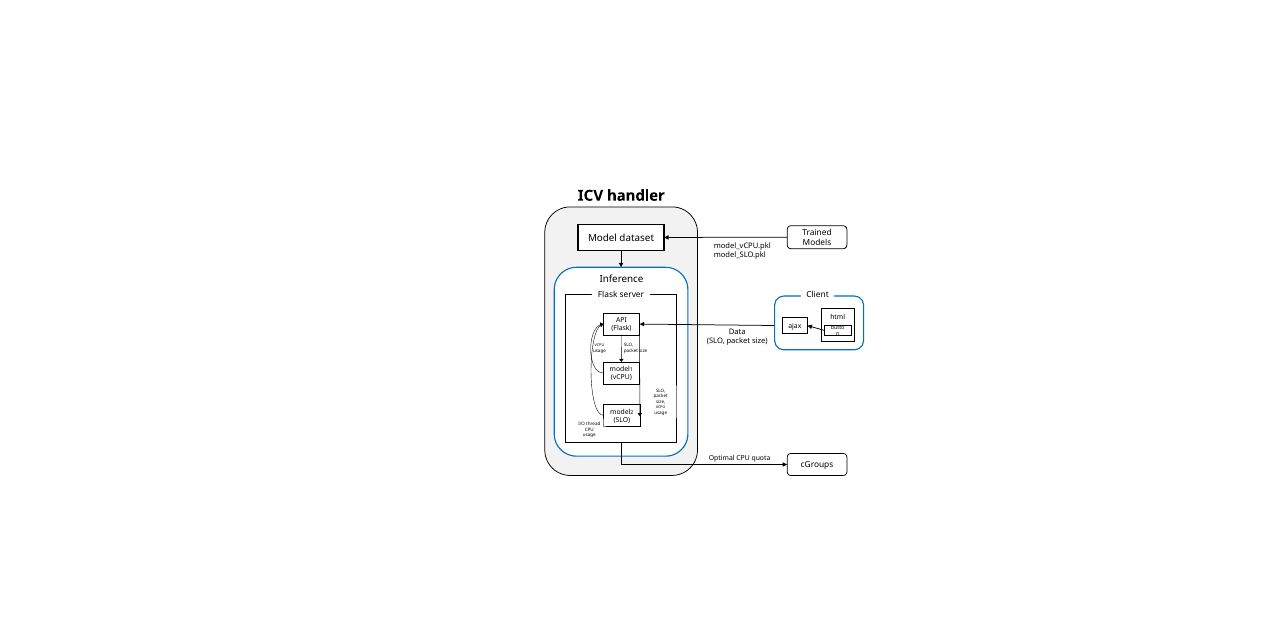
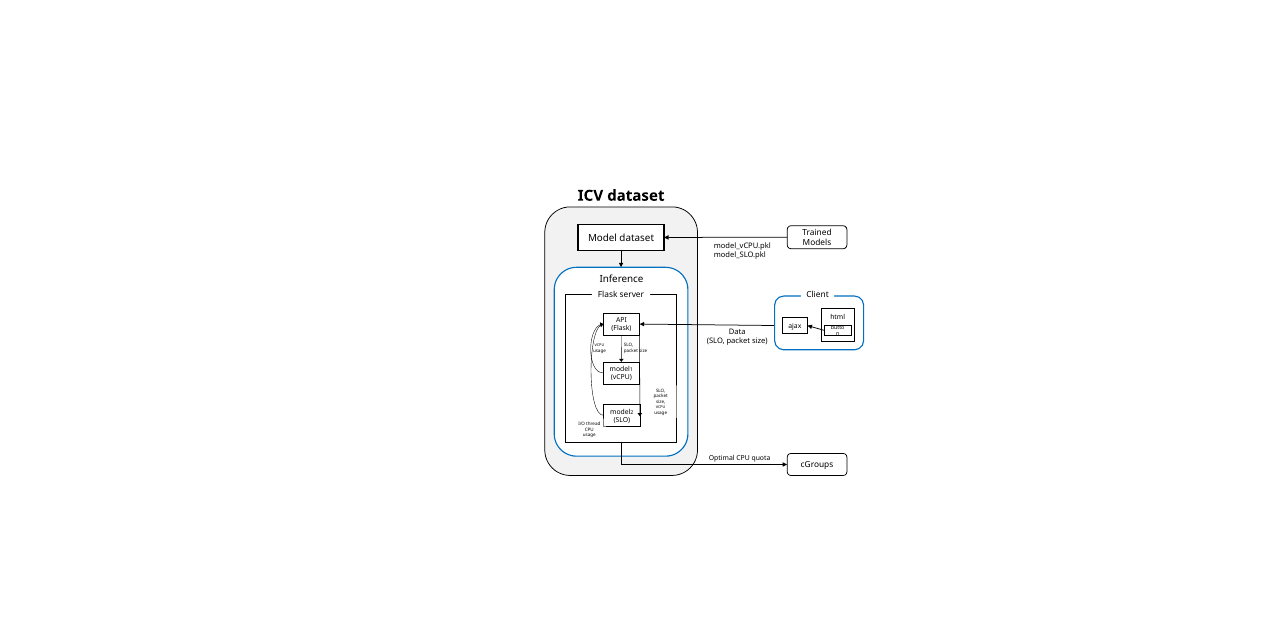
ICV handler: handler -> dataset
